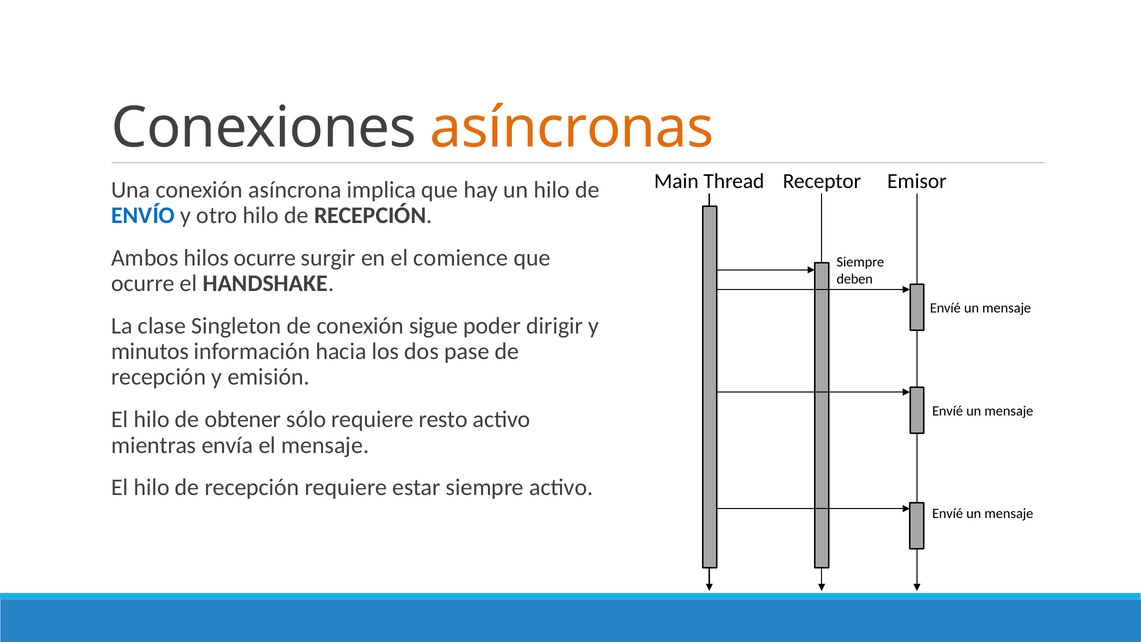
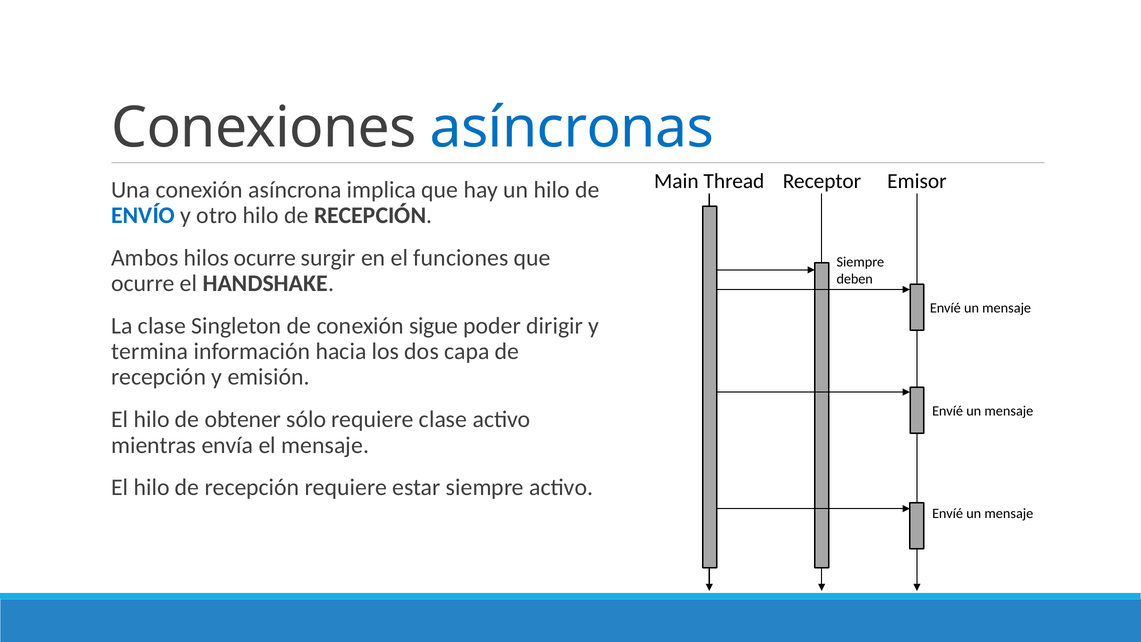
asíncronas colour: orange -> blue
comience: comience -> funciones
minutos: minutos -> termina
pase: pase -> capa
requiere resto: resto -> clase
